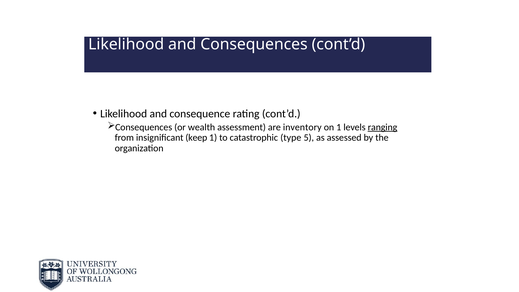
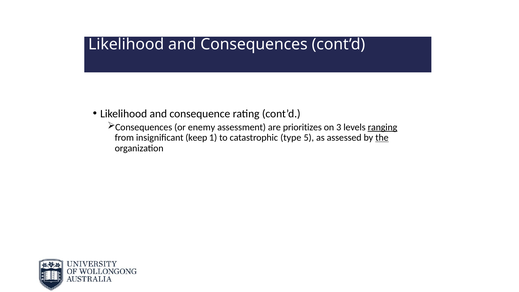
wealth: wealth -> enemy
inventory: inventory -> prioritizes
on 1: 1 -> 3
the underline: none -> present
